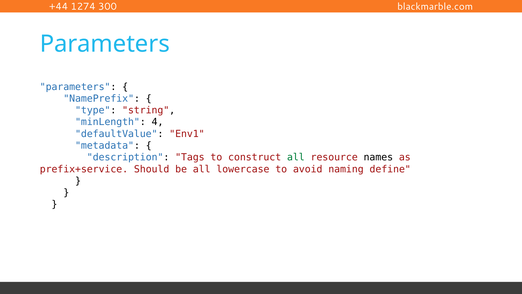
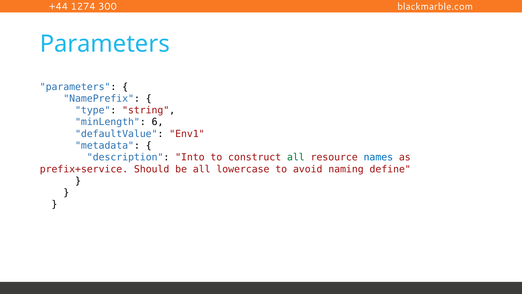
4: 4 -> 6
Tags: Tags -> Into
names colour: black -> blue
